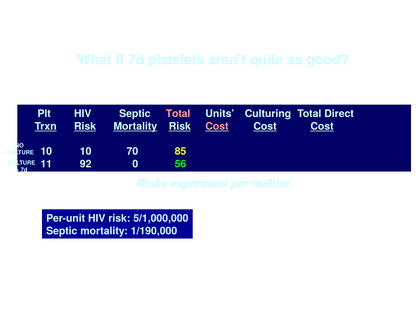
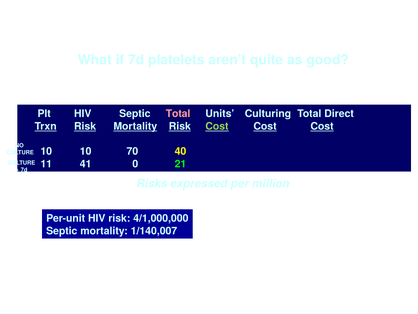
Cost at (217, 126) colour: pink -> light green
85: 85 -> 40
92: 92 -> 41
56: 56 -> 21
5/1,000,000: 5/1,000,000 -> 4/1,000,000
1/190,000: 1/190,000 -> 1/140,007
